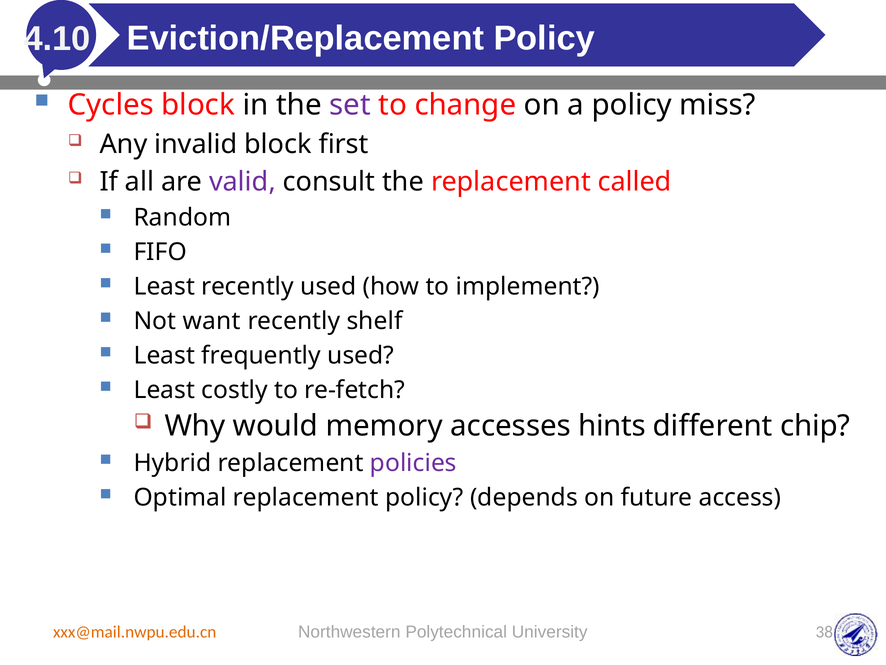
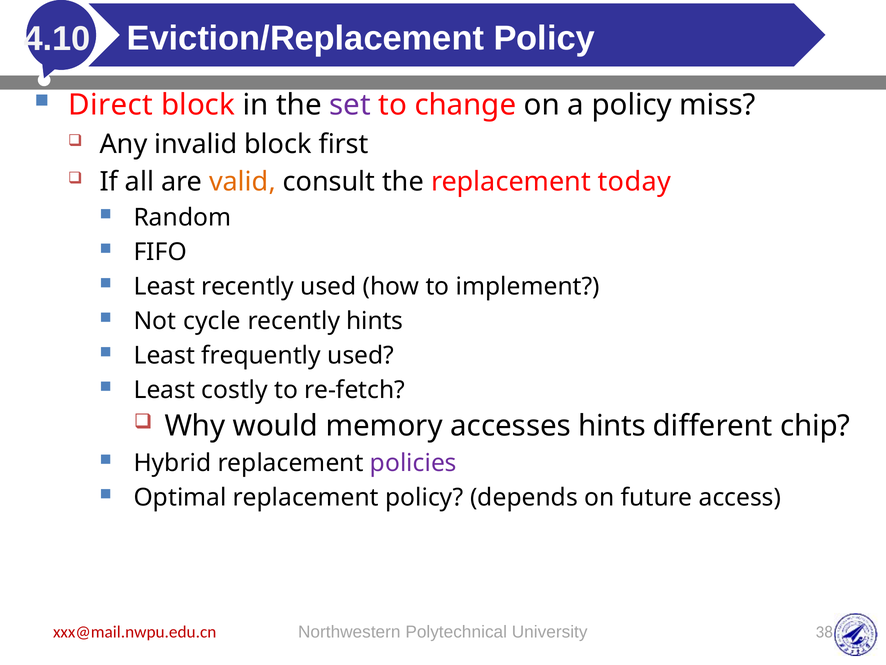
Cycles: Cycles -> Direct
valid colour: purple -> orange
called: called -> today
want: want -> cycle
recently shelf: shelf -> hints
xxx@mail.nwpu.edu.cn colour: orange -> red
